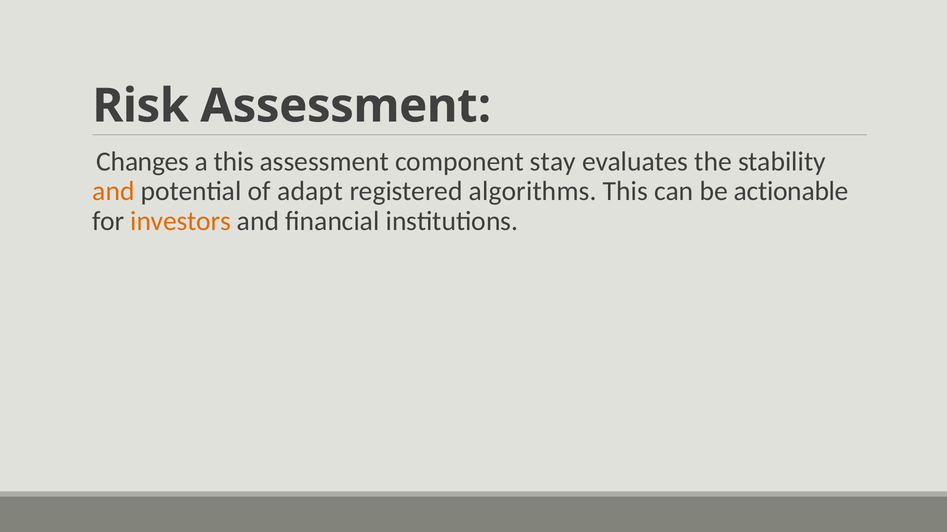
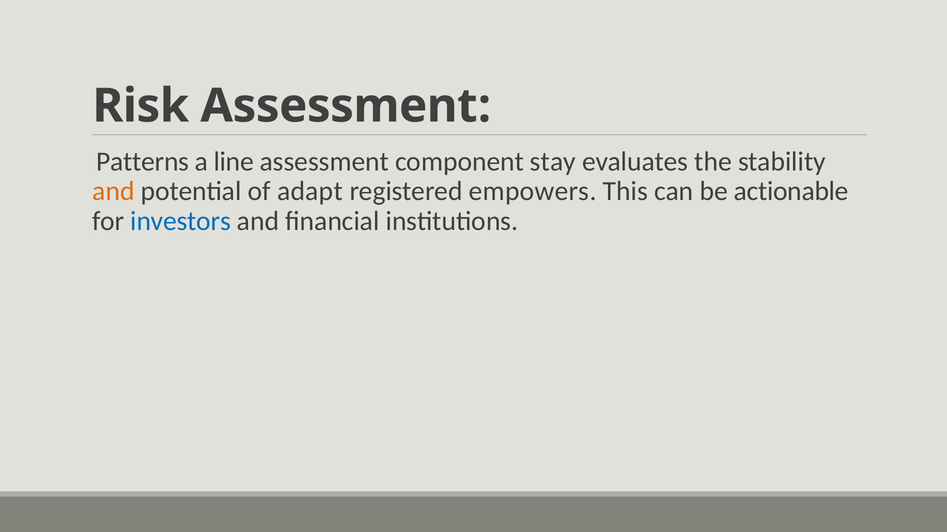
Changes: Changes -> Patterns
a this: this -> line
algorithms: algorithms -> empowers
investors colour: orange -> blue
